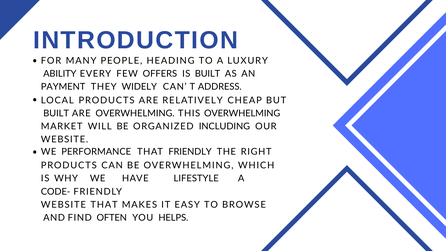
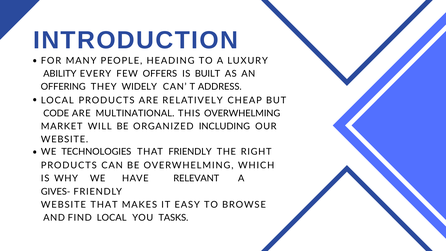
PAYMENT: PAYMENT -> OFFERING
BUILT at (56, 113): BUILT -> CODE
ARE OVERWHELMING: OVERWHELMING -> MULTINATIONAL
PERFORMANCE: PERFORMANCE -> TECHNOLOGIES
LIFESTYLE: LIFESTYLE -> RELEVANT
CODE-: CODE- -> GIVES-
FIND OFTEN: OFTEN -> LOCAL
HELPS: HELPS -> TASKS
